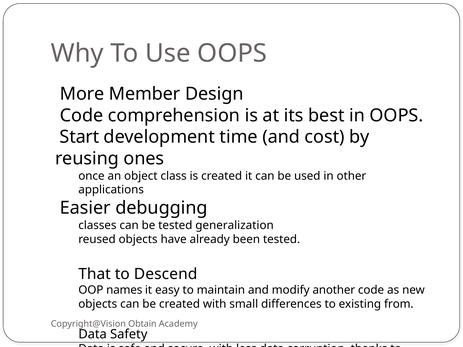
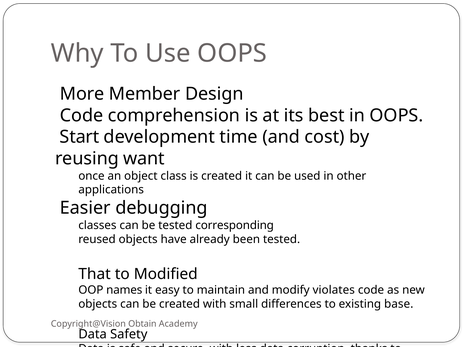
ones: ones -> want
generalization: generalization -> corresponding
Descend: Descend -> Modified
another: another -> violates
from: from -> base
